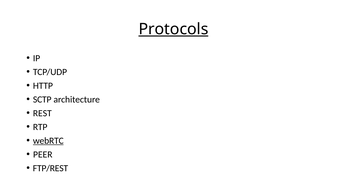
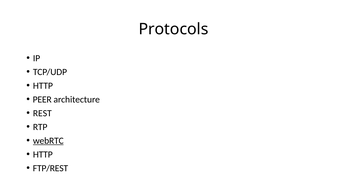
Protocols underline: present -> none
SCTP: SCTP -> PEER
PEER at (43, 155): PEER -> HTTP
